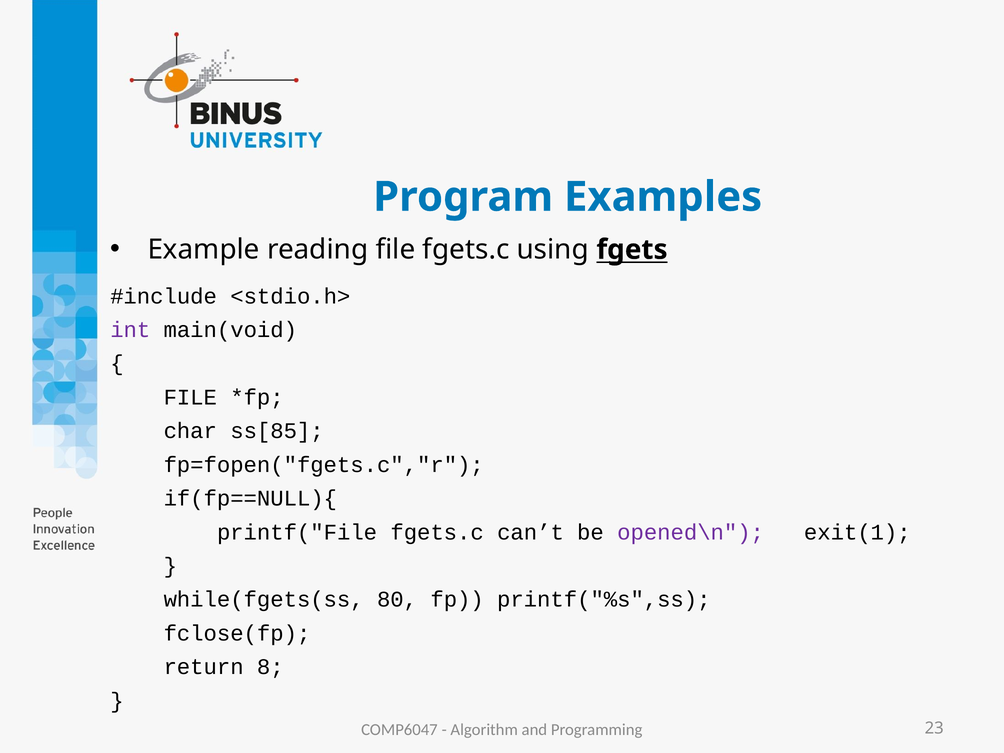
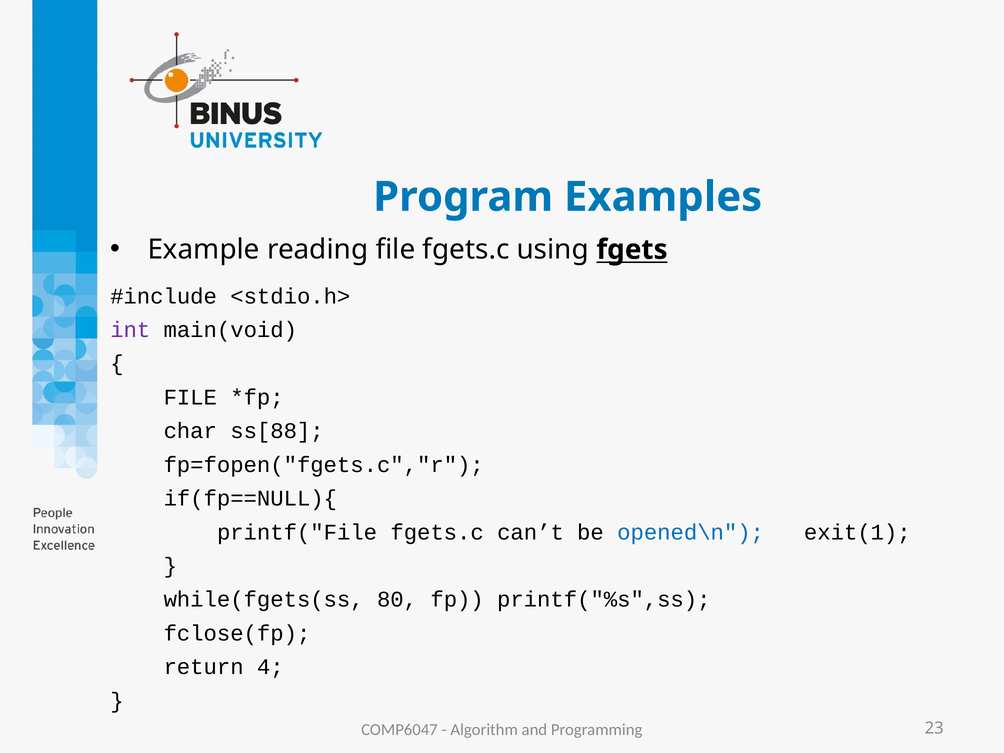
ss[85: ss[85 -> ss[88
opened\n colour: purple -> blue
8: 8 -> 4
